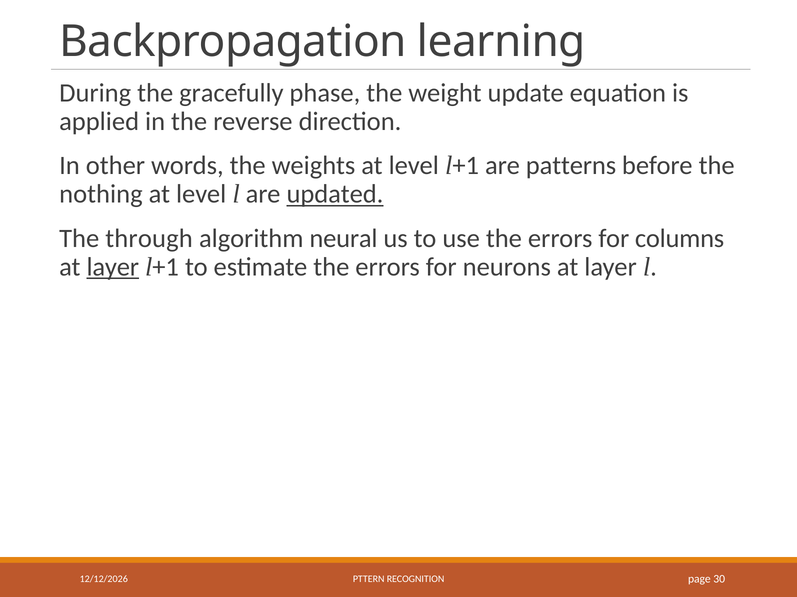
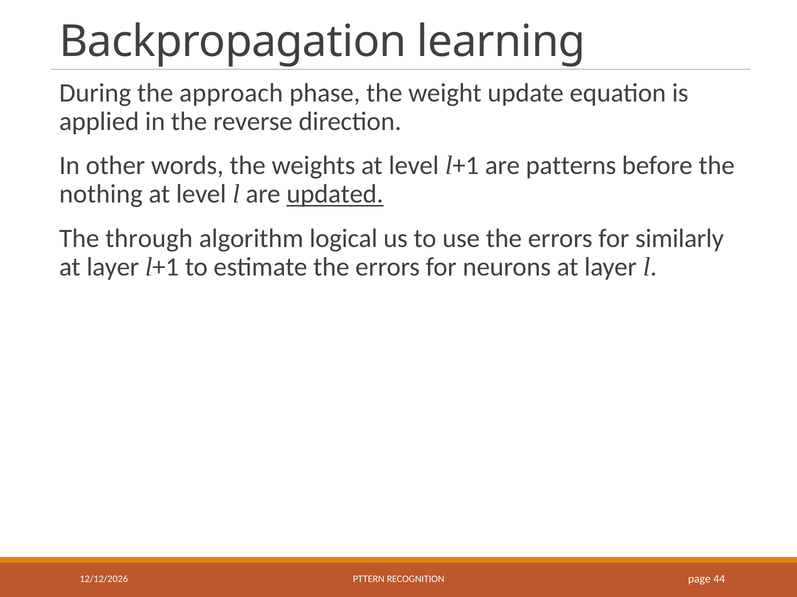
gracefully: gracefully -> approach
neural: neural -> logical
columns: columns -> similarly
layer at (113, 267) underline: present -> none
30: 30 -> 44
